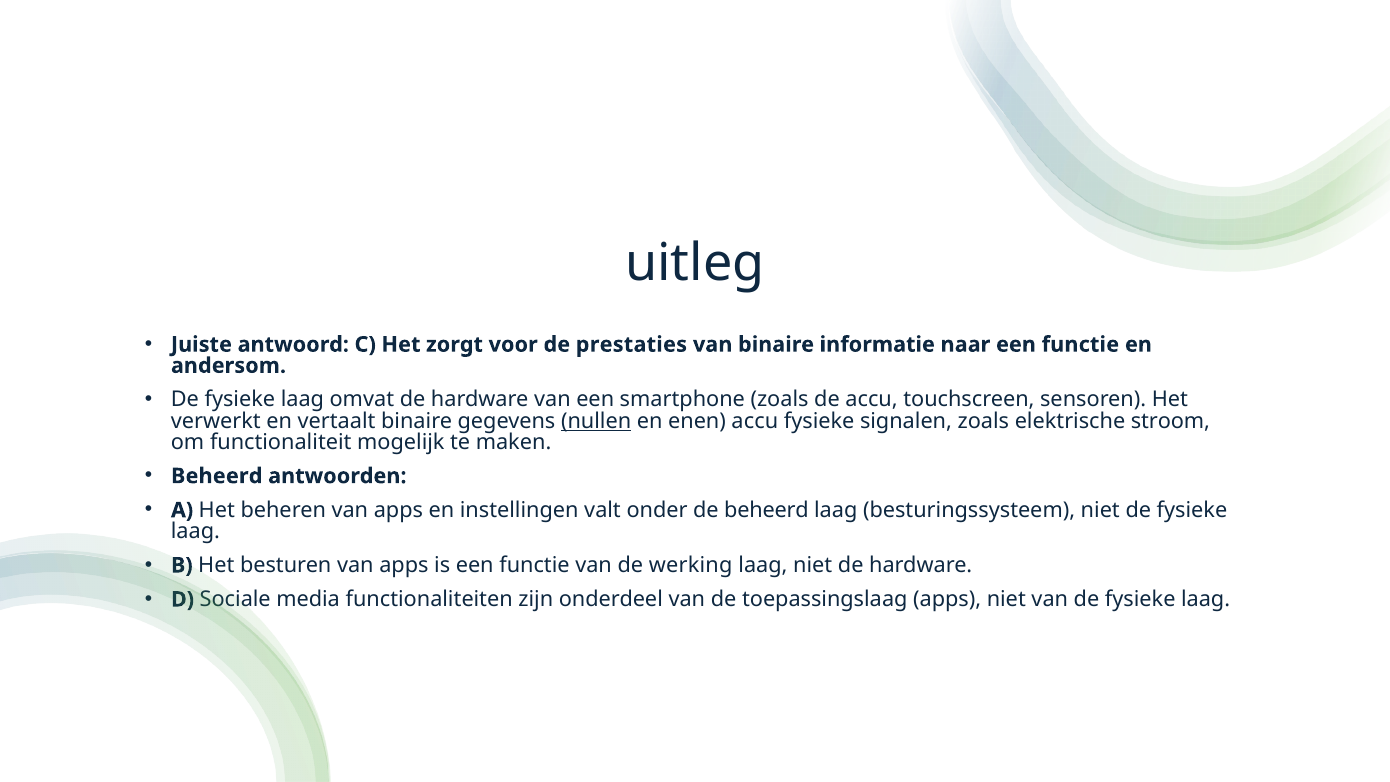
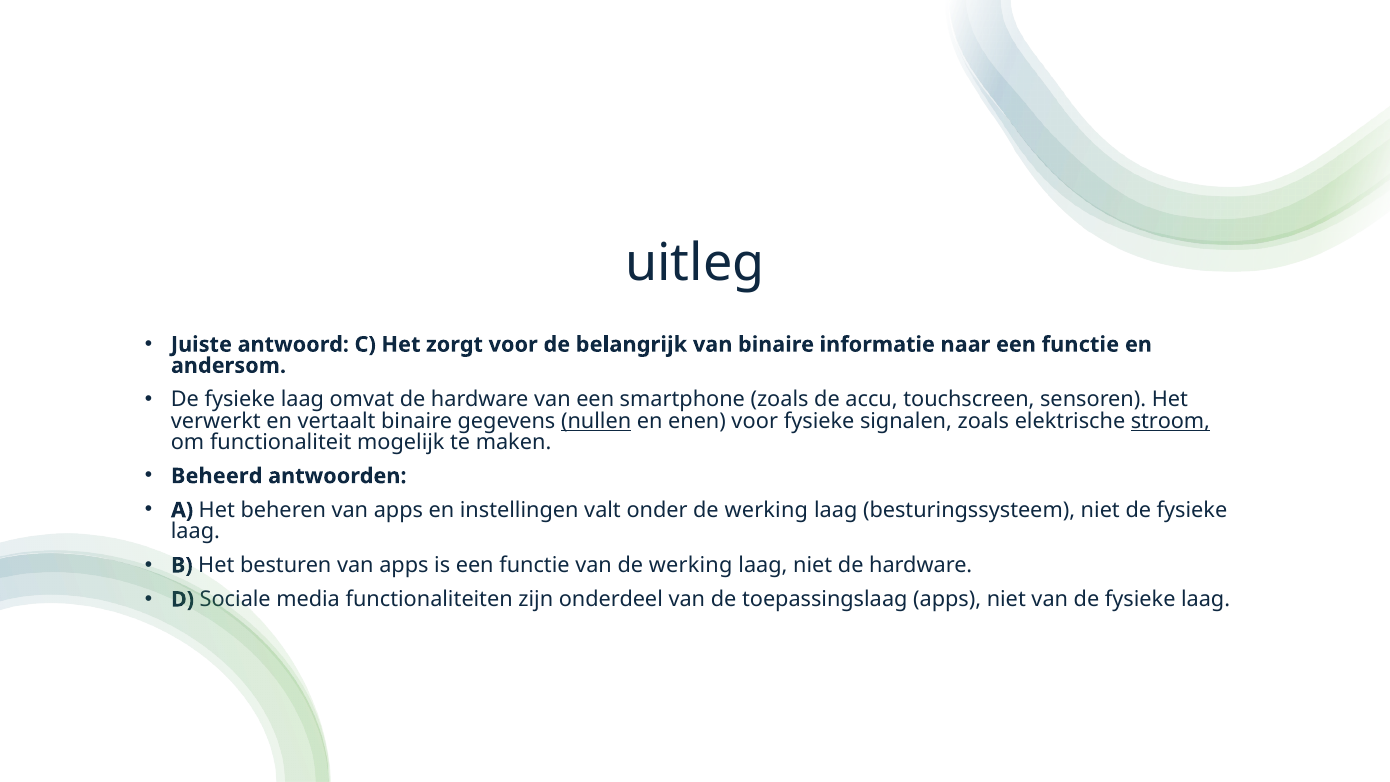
prestaties: prestaties -> belangrijk
enen accu: accu -> voor
stroom underline: none -> present
onder de beheerd: beheerd -> werking
